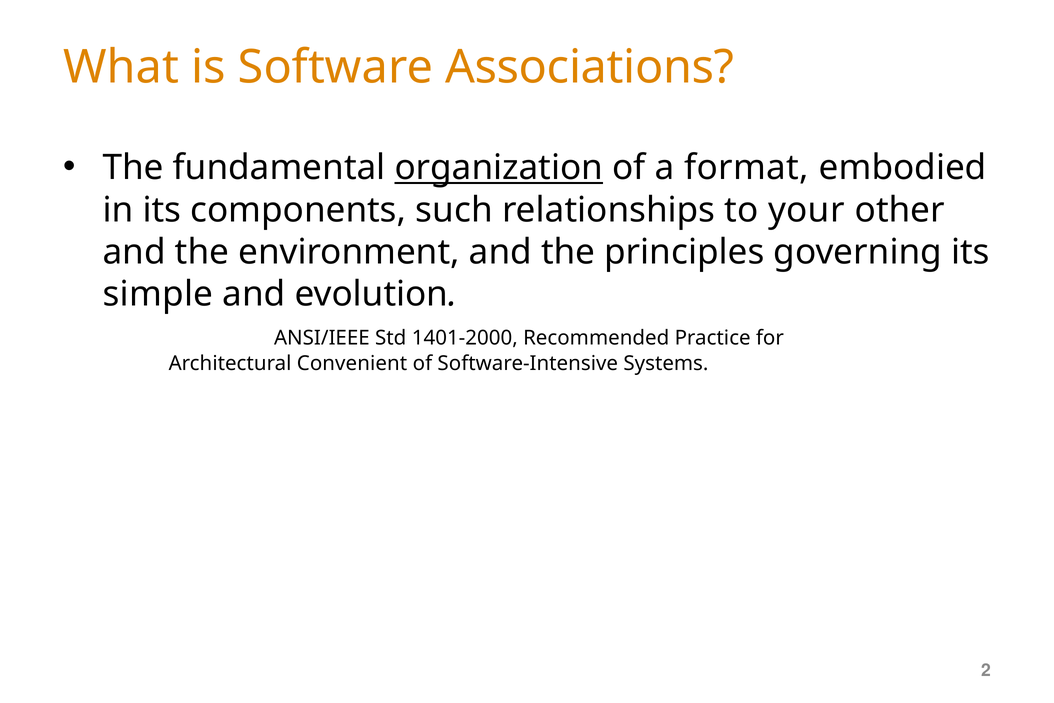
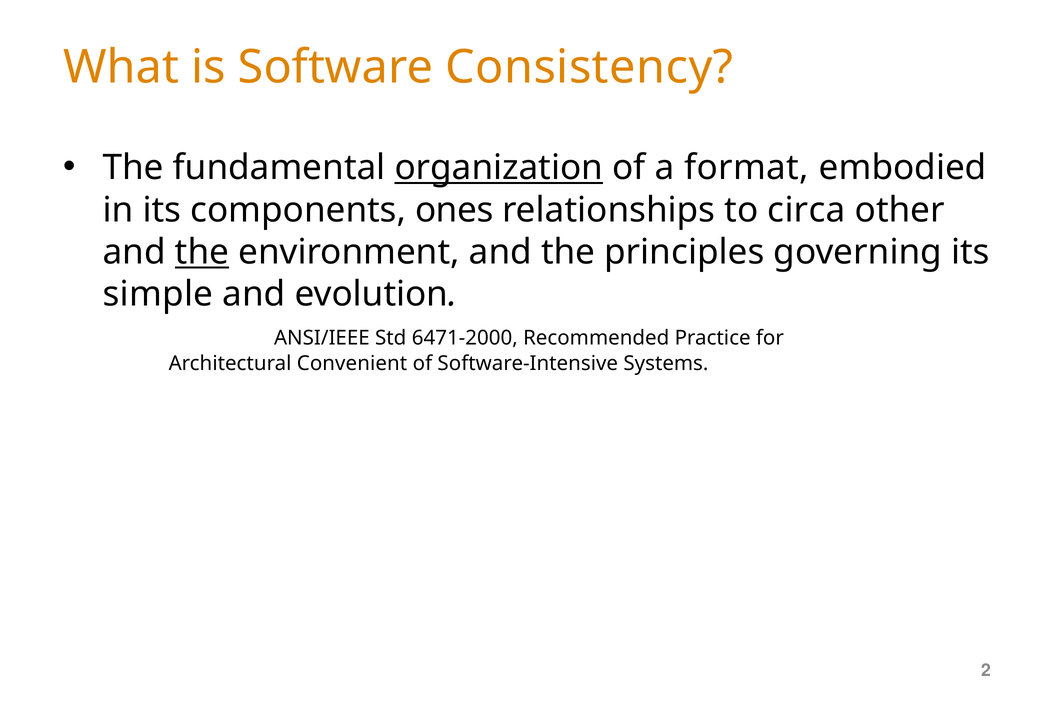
Associations: Associations -> Consistency
such: such -> ones
your: your -> circa
the at (202, 252) underline: none -> present
1401-2000: 1401-2000 -> 6471-2000
